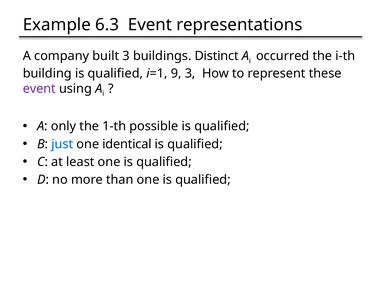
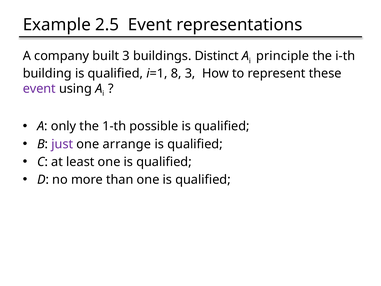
6.3: 6.3 -> 2.5
occurred: occurred -> principle
9: 9 -> 8
just colour: blue -> purple
identical: identical -> arrange
